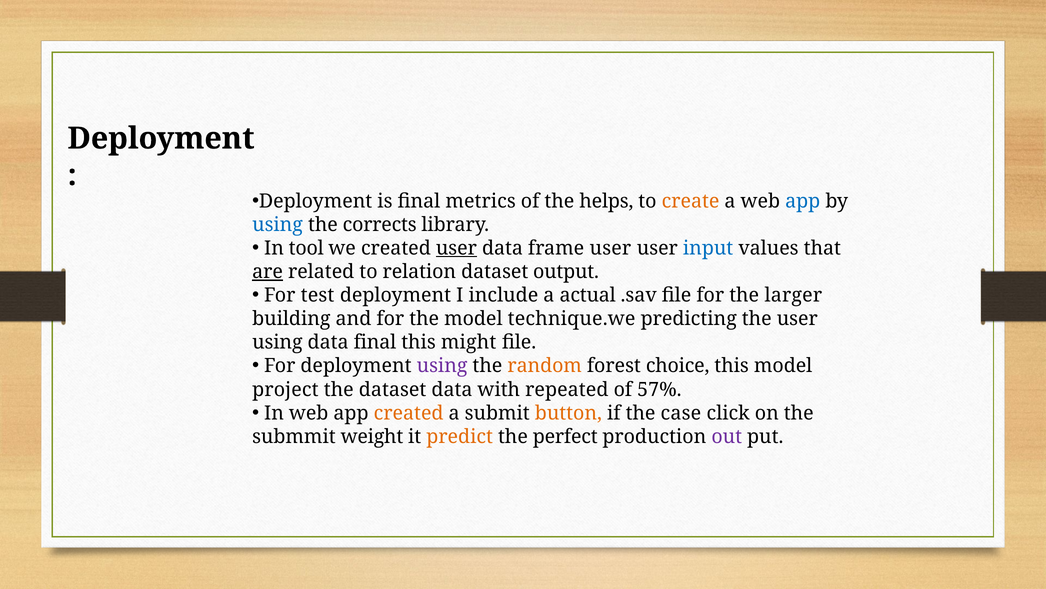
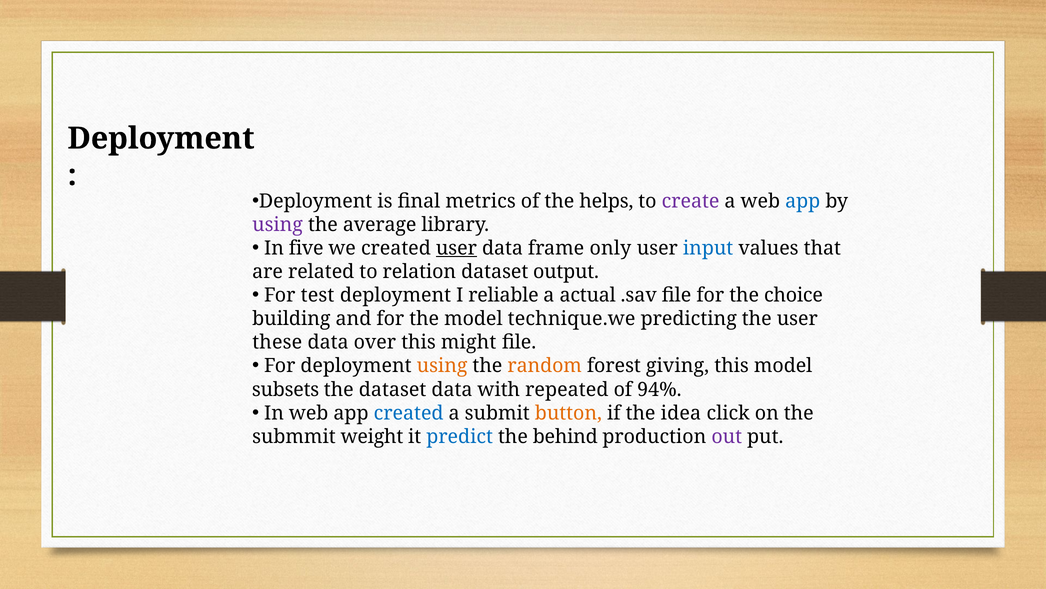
create colour: orange -> purple
using at (278, 224) colour: blue -> purple
corrects: corrects -> average
tool: tool -> five
frame user: user -> only
are underline: present -> none
include: include -> reliable
larger: larger -> choice
using at (277, 342): using -> these
data final: final -> over
using at (442, 366) colour: purple -> orange
choice: choice -> giving
project: project -> subsets
57%: 57% -> 94%
created at (409, 413) colour: orange -> blue
case: case -> idea
predict colour: orange -> blue
perfect: perfect -> behind
